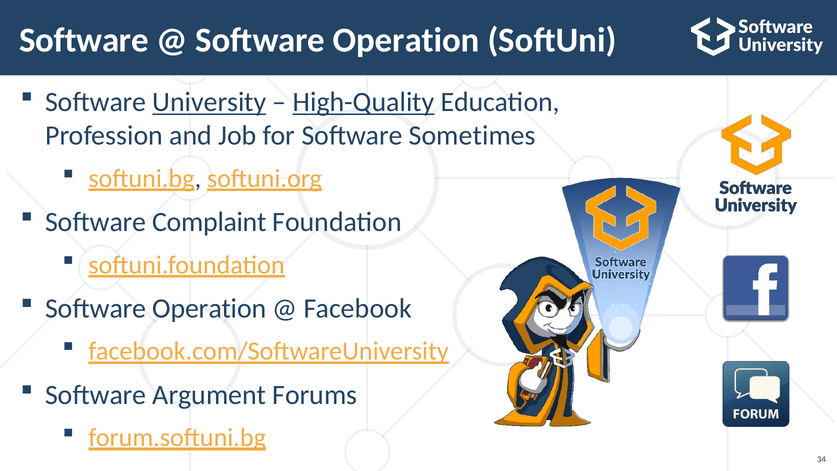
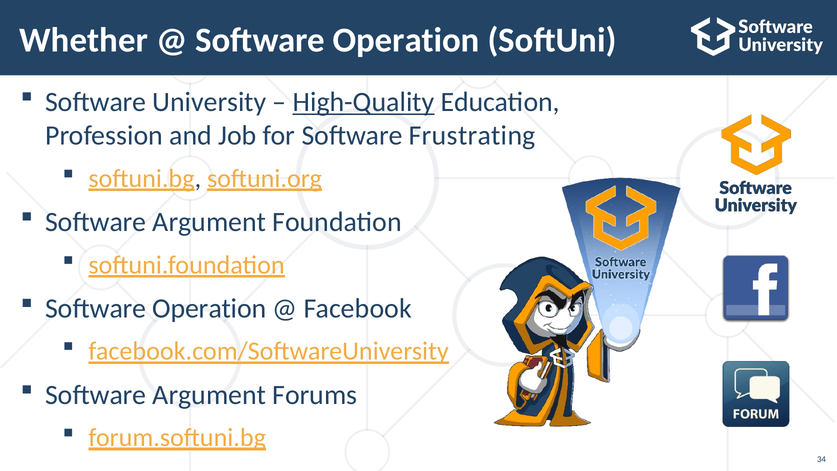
Software at (84, 40): Software -> Whether
University underline: present -> none
Sometimes: Sometimes -> Frustrating
Complaint at (209, 222): Complaint -> Argument
